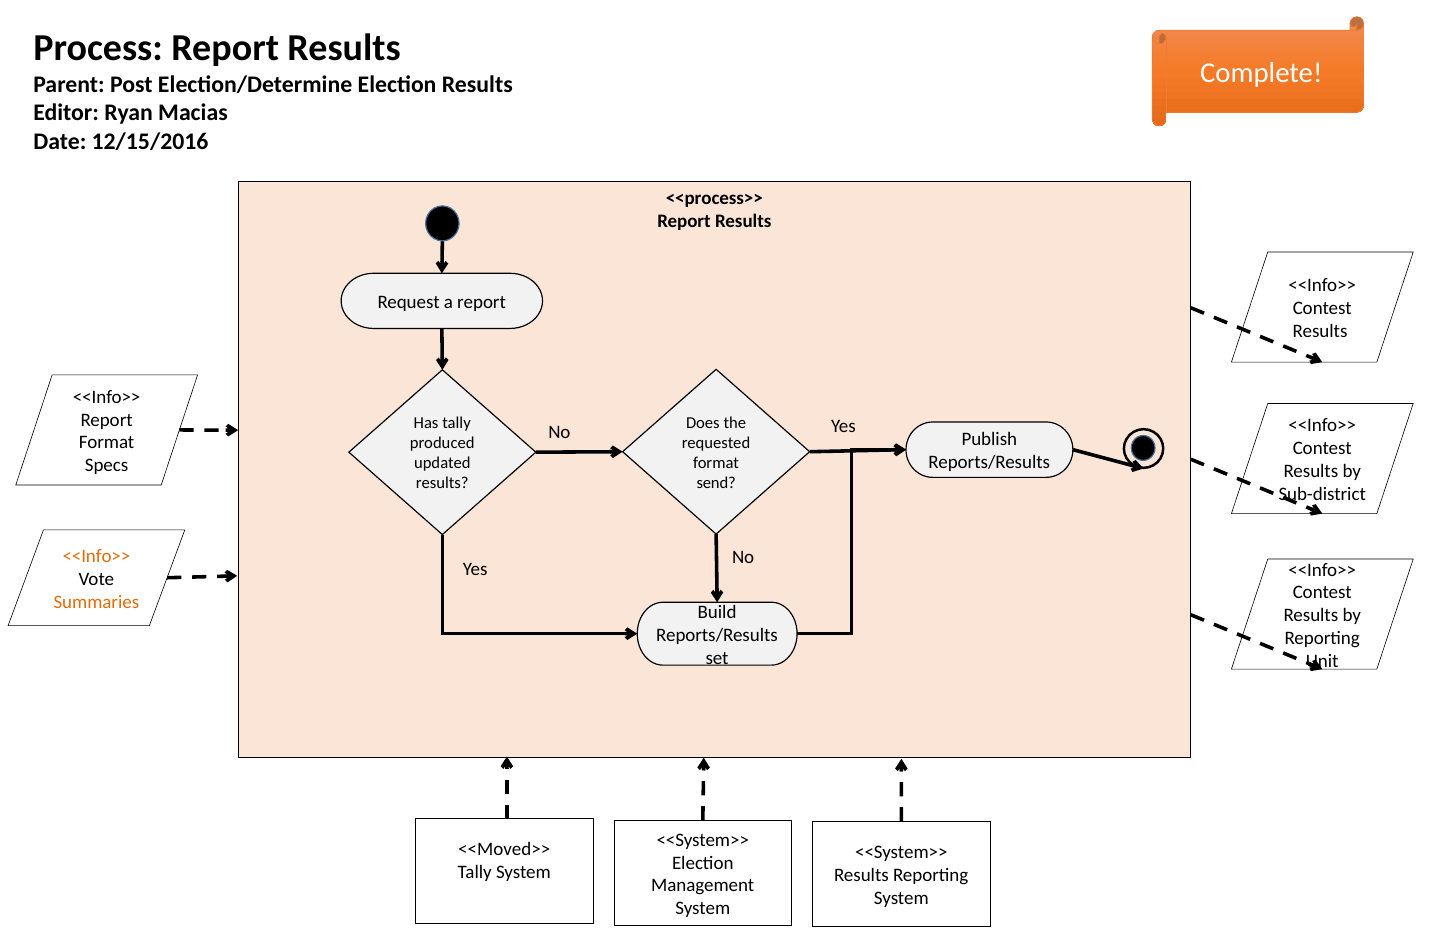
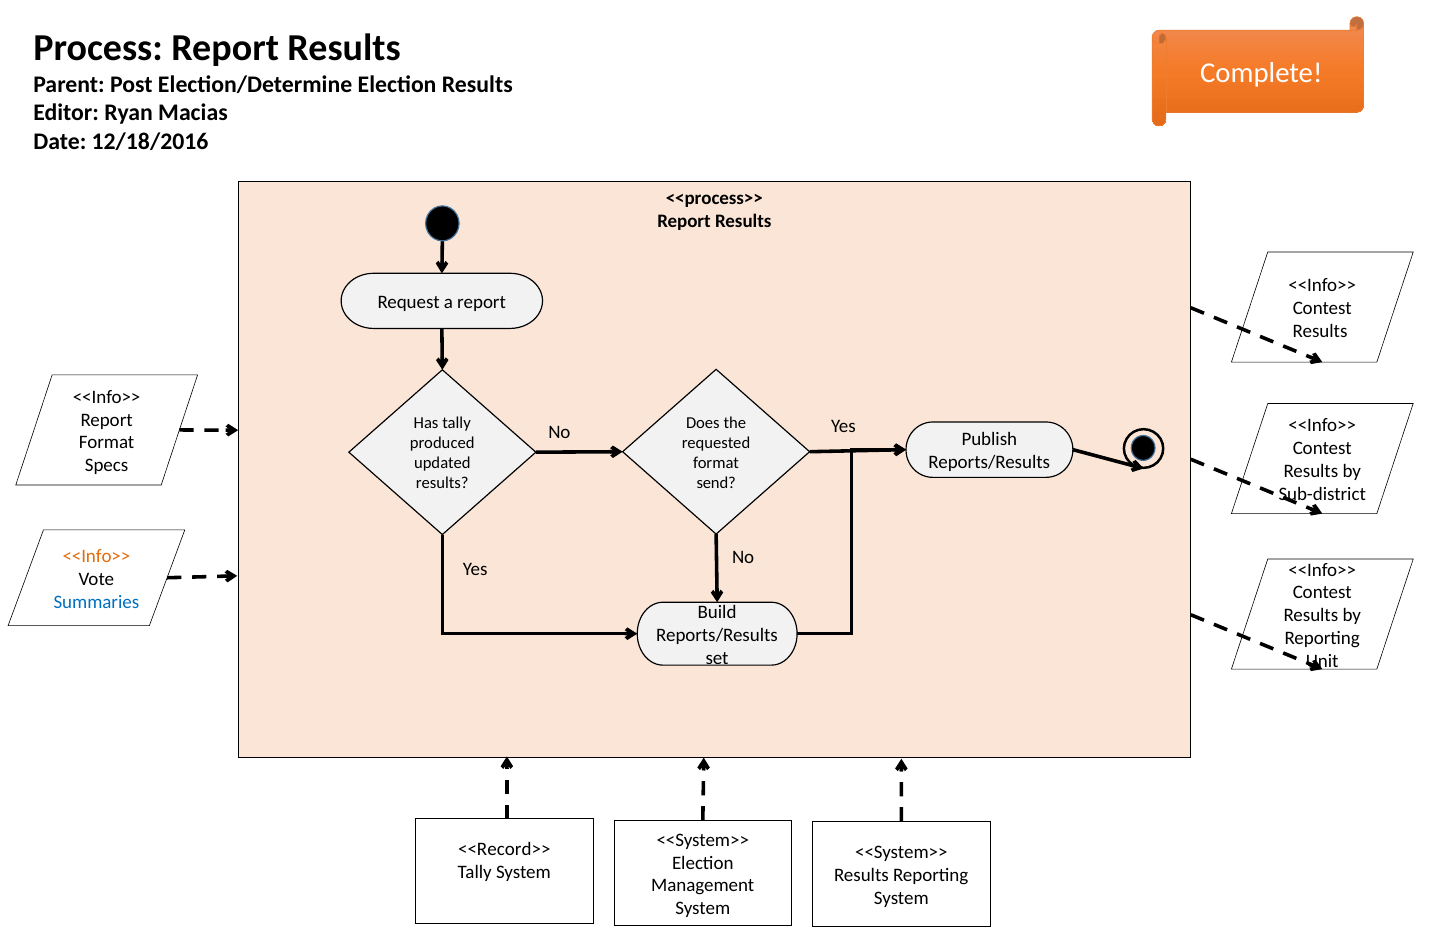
12/15/2016: 12/15/2016 -> 12/18/2016
Summaries colour: orange -> blue
<<Moved>>: <<Moved>> -> <<Record>>
